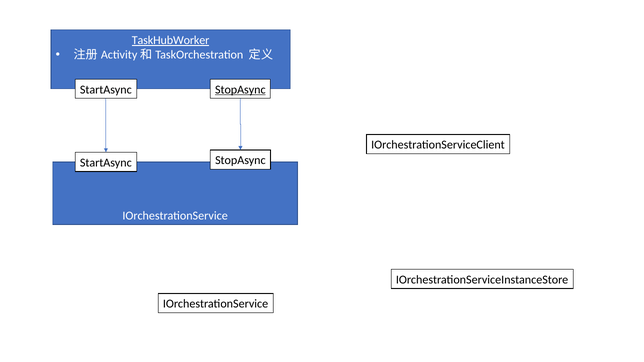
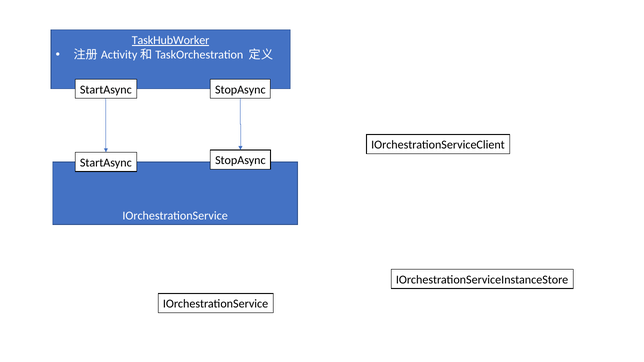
StopAsync at (240, 90) underline: present -> none
